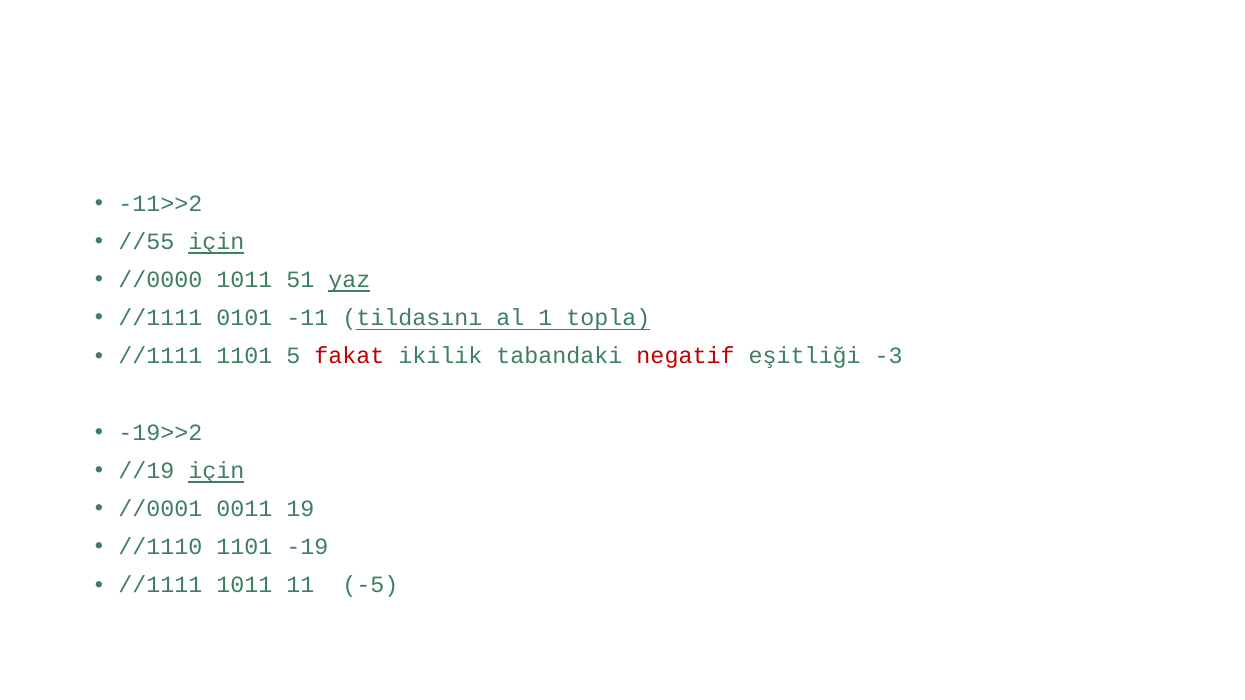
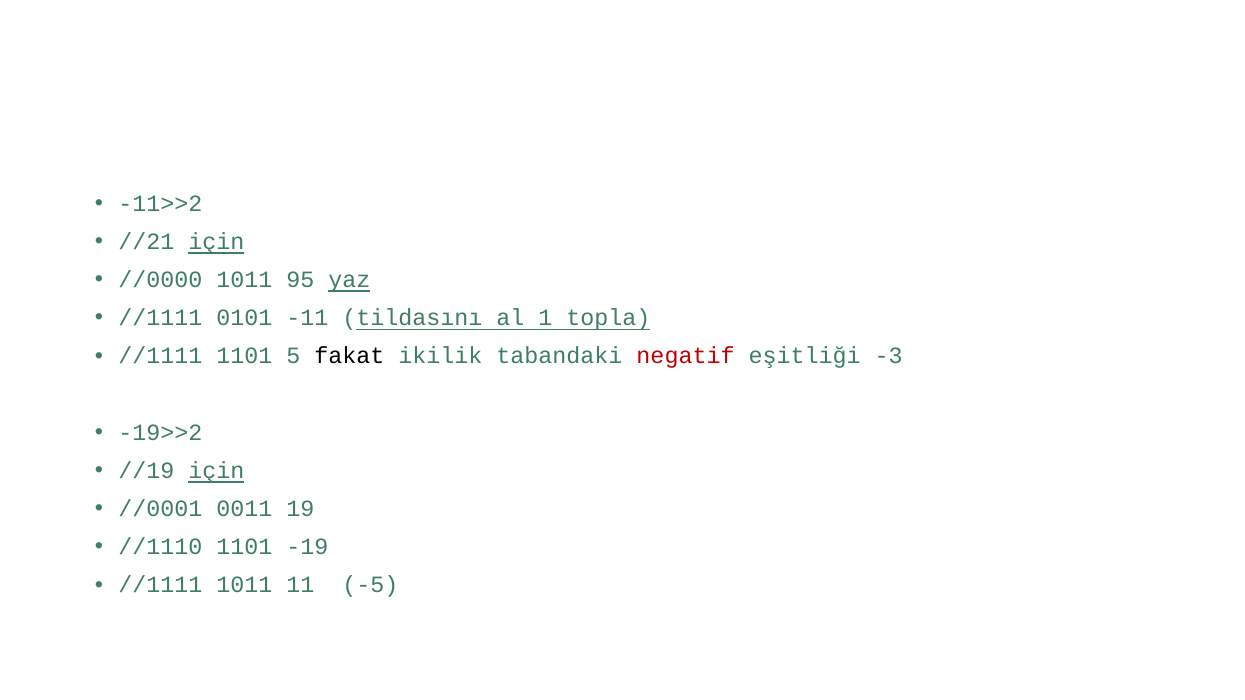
//55: //55 -> //21
51: 51 -> 95
fakat colour: red -> black
